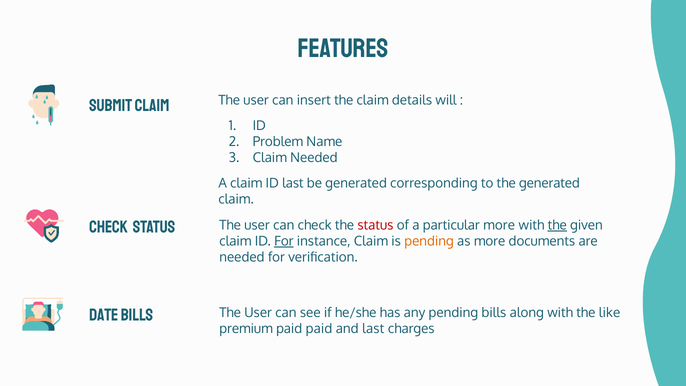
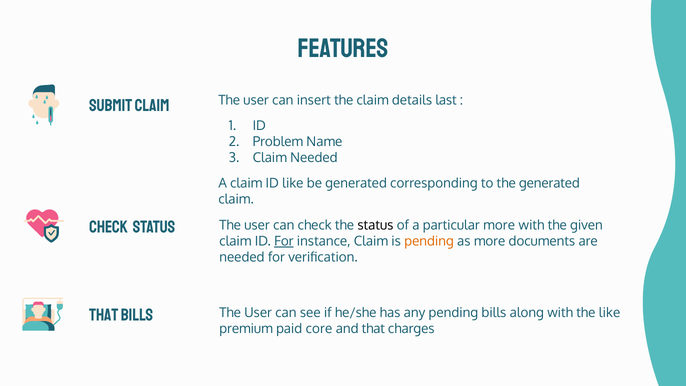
will: will -> last
ID last: last -> like
status at (375, 225) colour: red -> black
the at (557, 225) underline: present -> none
Date at (104, 315): Date -> That
paid paid: paid -> core
and last: last -> that
